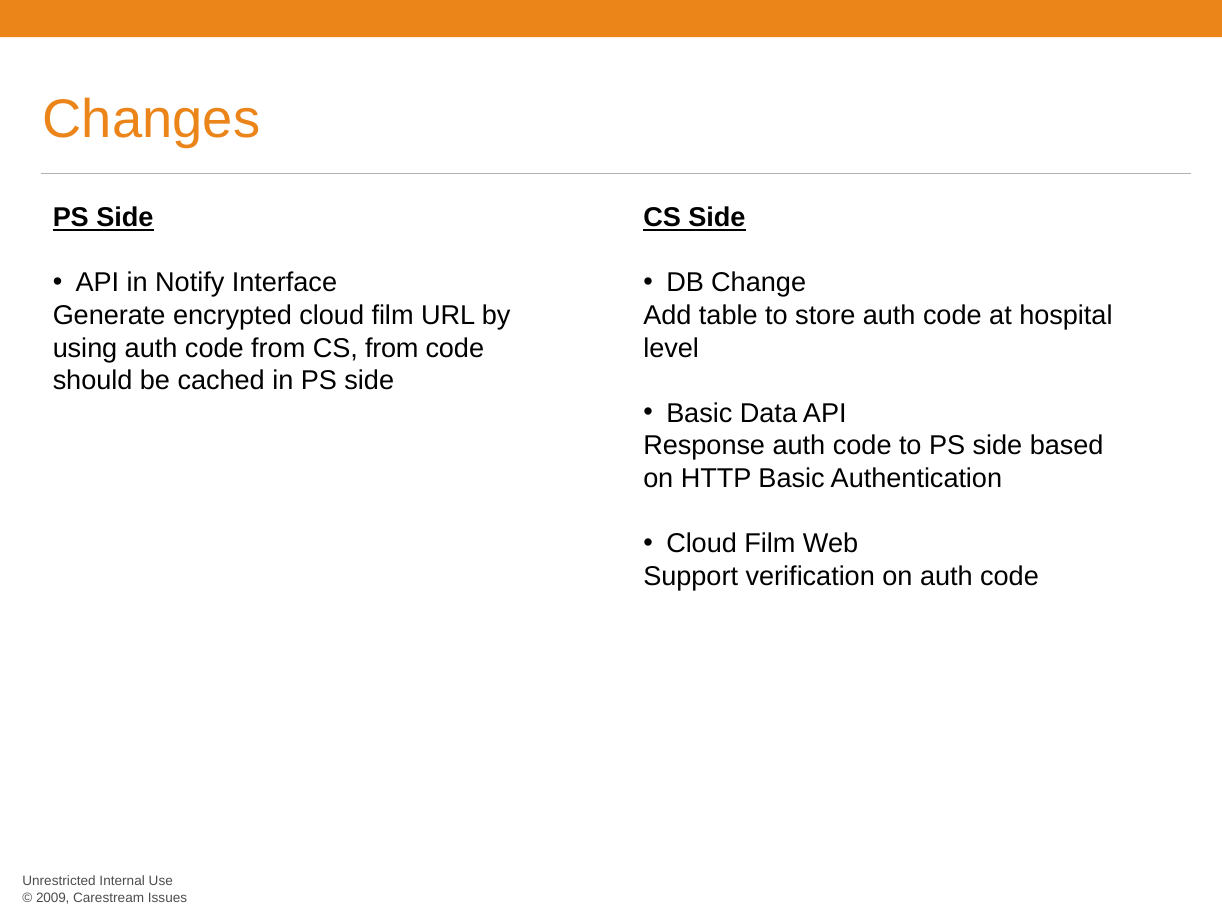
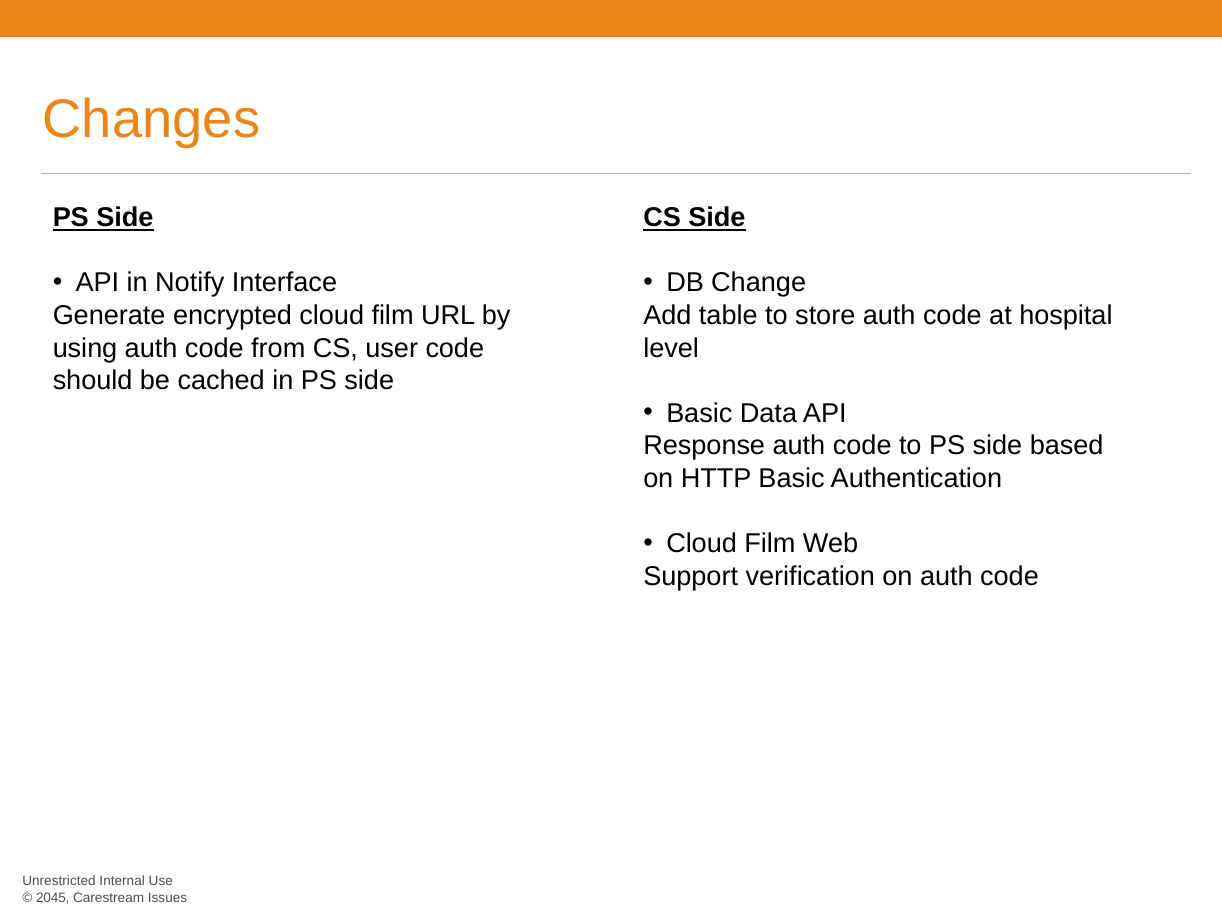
CS from: from -> user
2009: 2009 -> 2045
